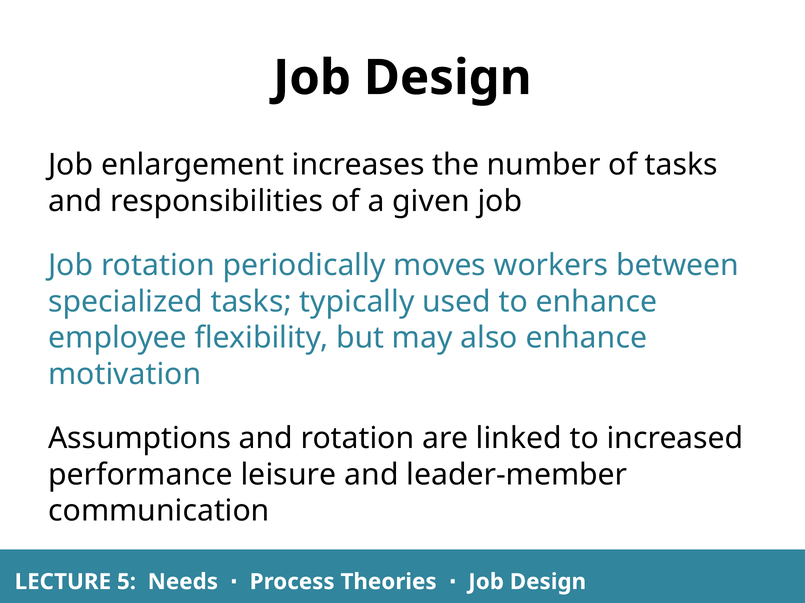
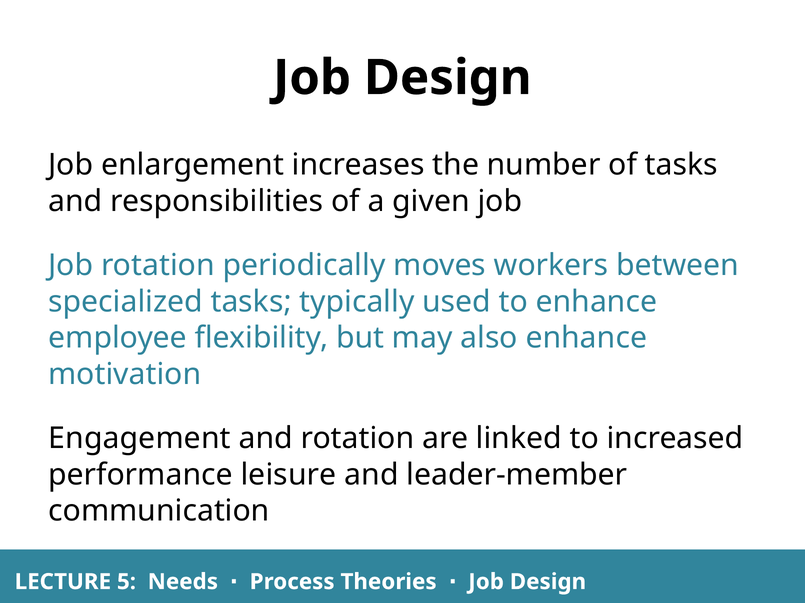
Assumptions: Assumptions -> Engagement
